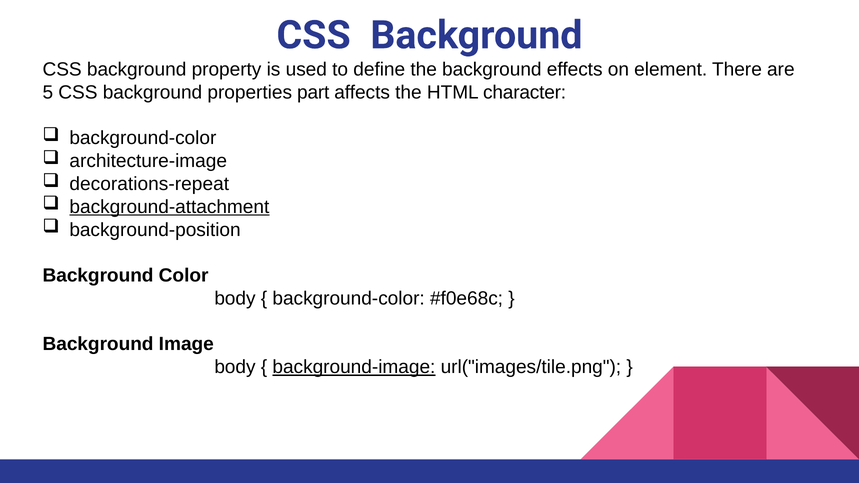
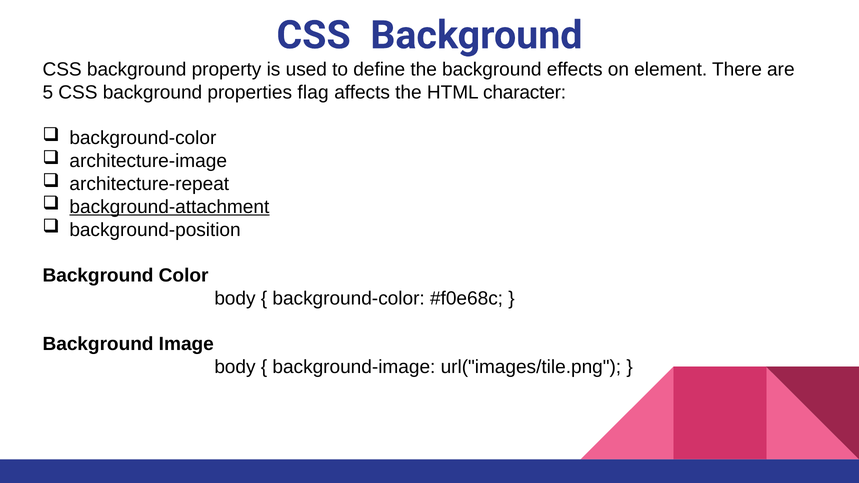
part: part -> flag
decorations-repeat: decorations-repeat -> architecture-repeat
background-image underline: present -> none
